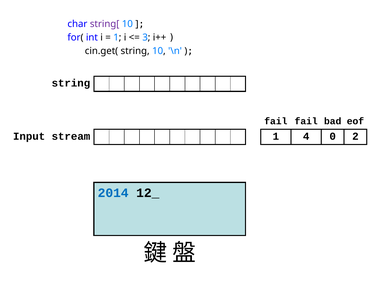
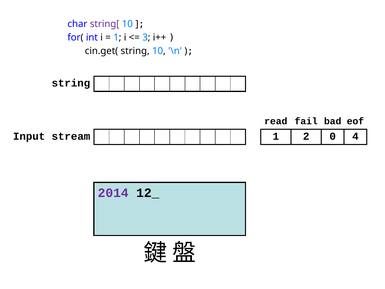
fail at (276, 121): fail -> read
4: 4 -> 2
2: 2 -> 4
2014 colour: blue -> purple
